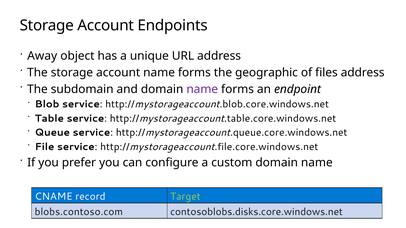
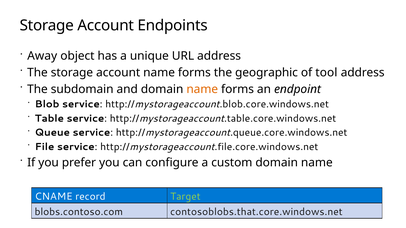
files: files -> tool
name at (202, 89) colour: purple -> orange
contosoblobs.disks.core.windows.net: contosoblobs.disks.core.windows.net -> contosoblobs.that.core.windows.net
